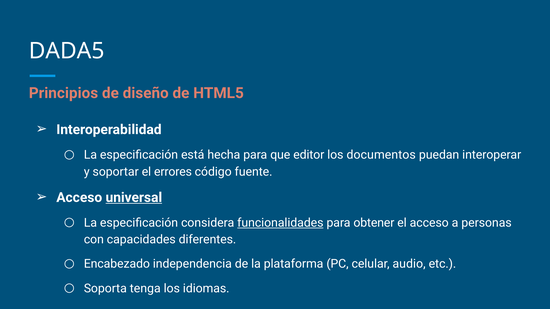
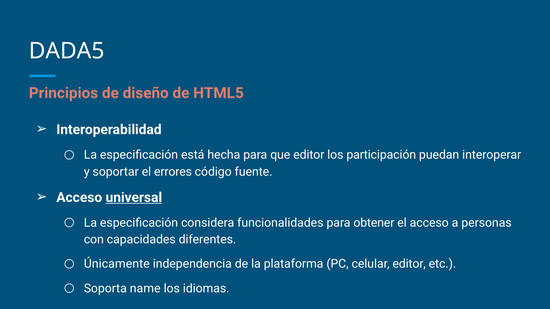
documentos: documentos -> participación
funcionalidades underline: present -> none
Encabezado: Encabezado -> Únicamente
celular audio: audio -> editor
tenga: tenga -> name
